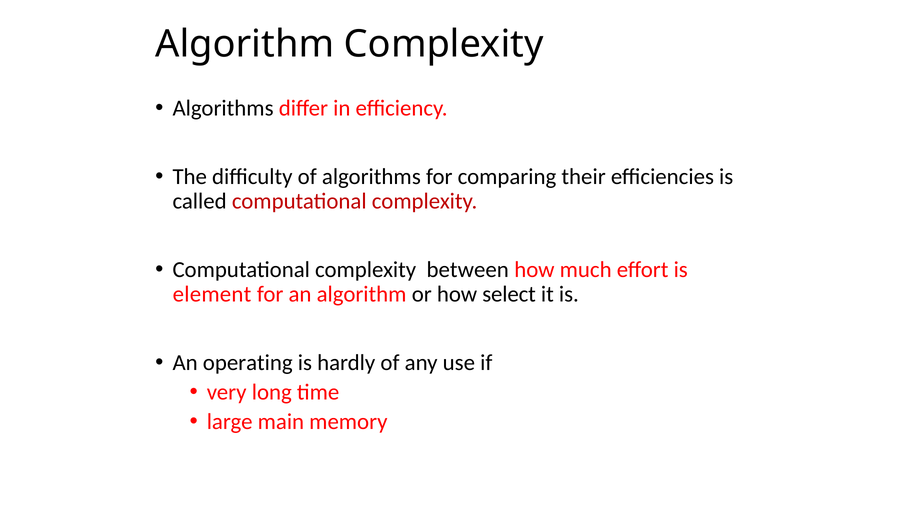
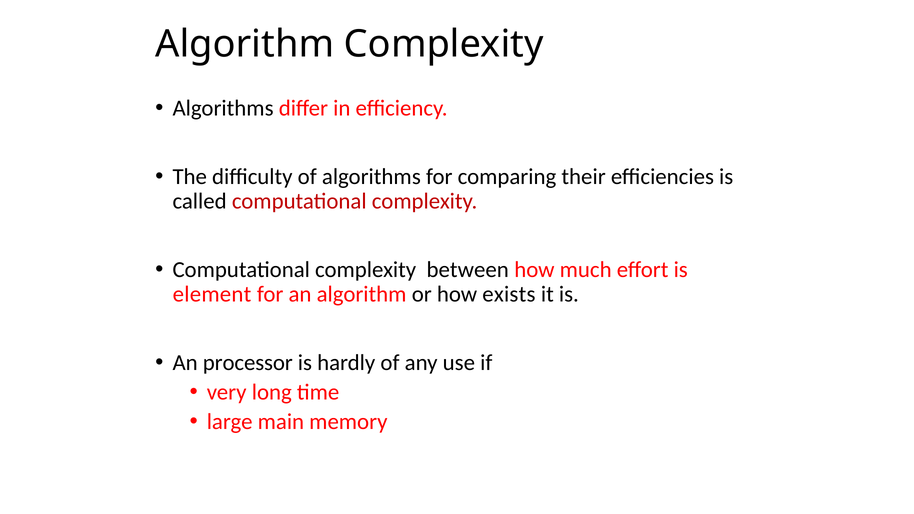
select: select -> exists
operating: operating -> processor
